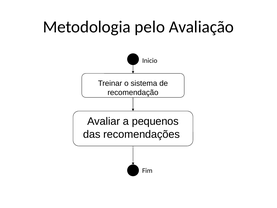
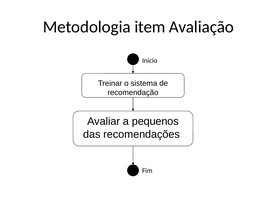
pelo: pelo -> item
